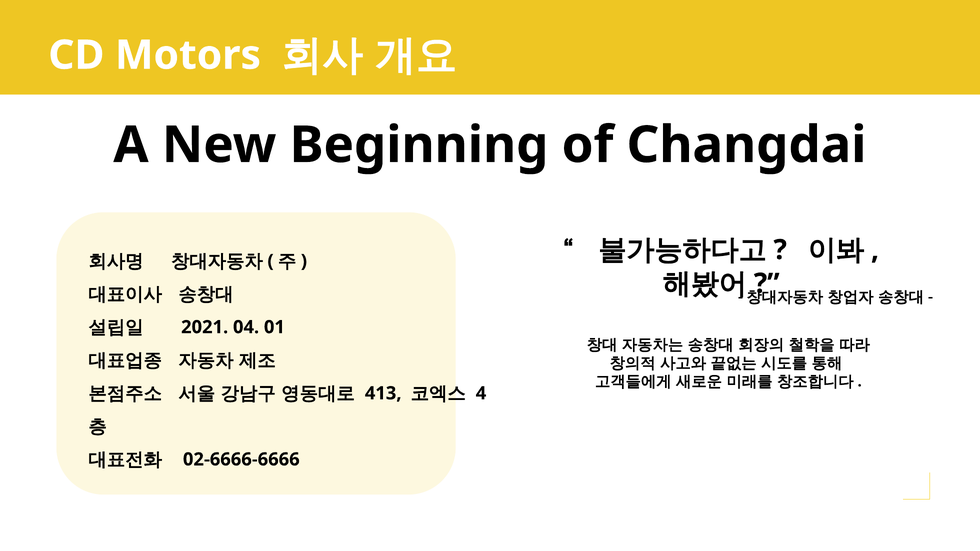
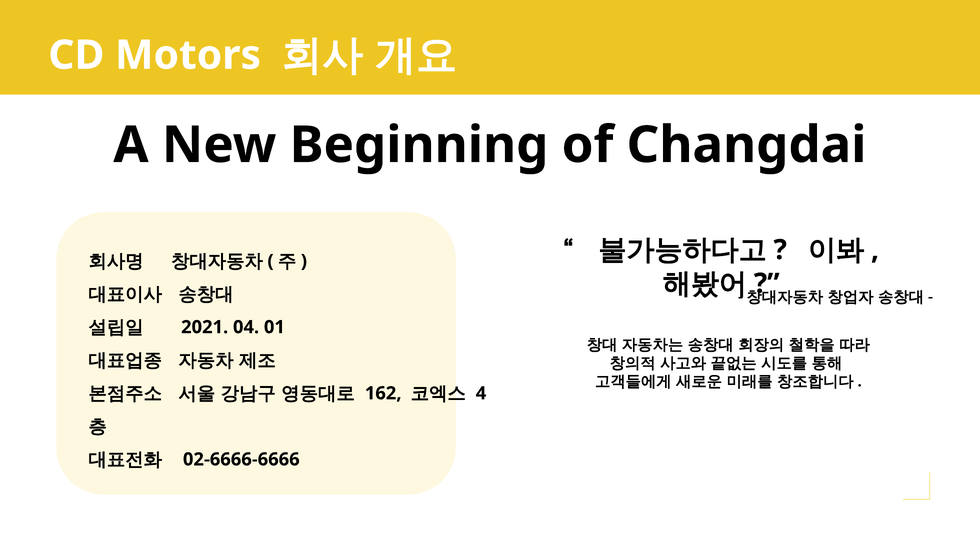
413: 413 -> 162
